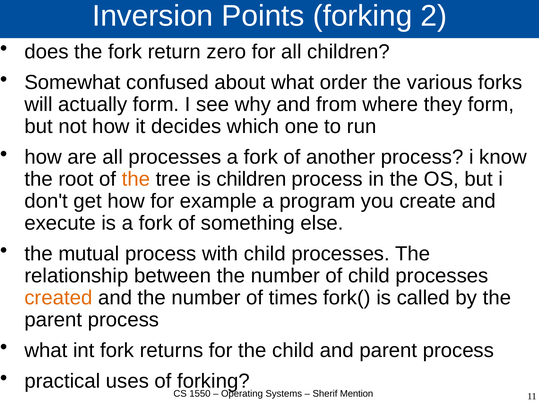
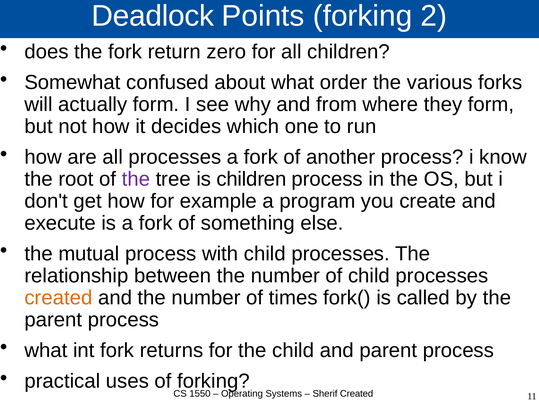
Inversion: Inversion -> Deadlock
the at (136, 179) colour: orange -> purple
Sherif Mention: Mention -> Created
